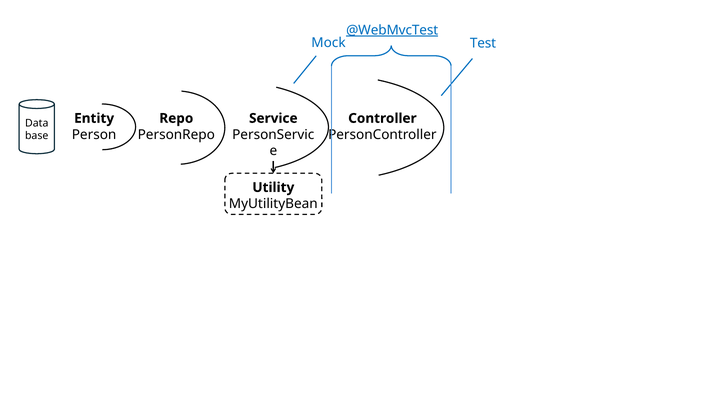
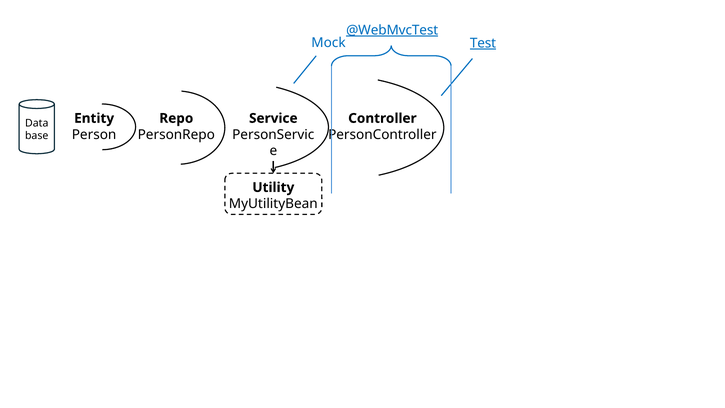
Test underline: none -> present
